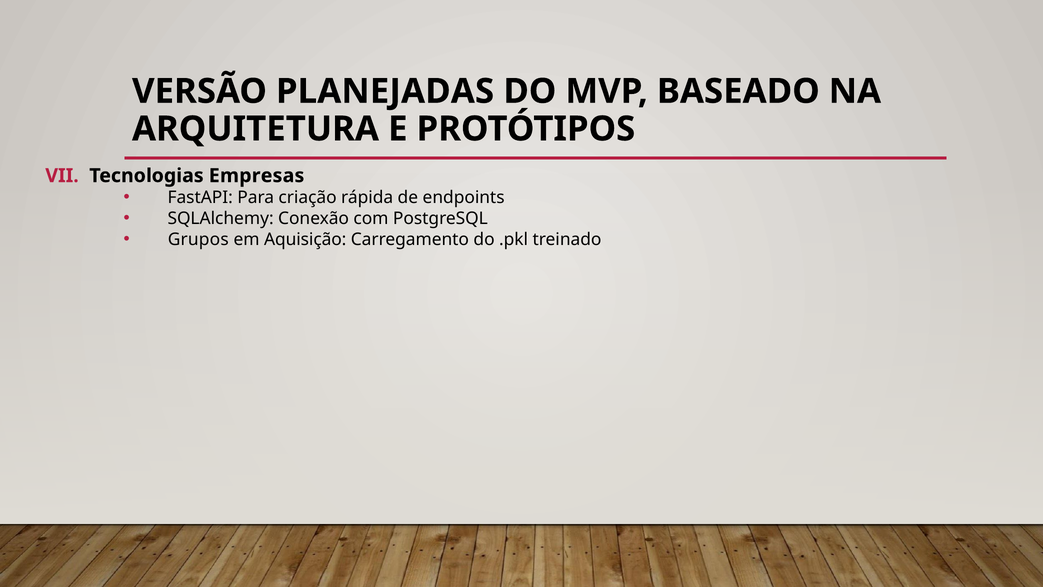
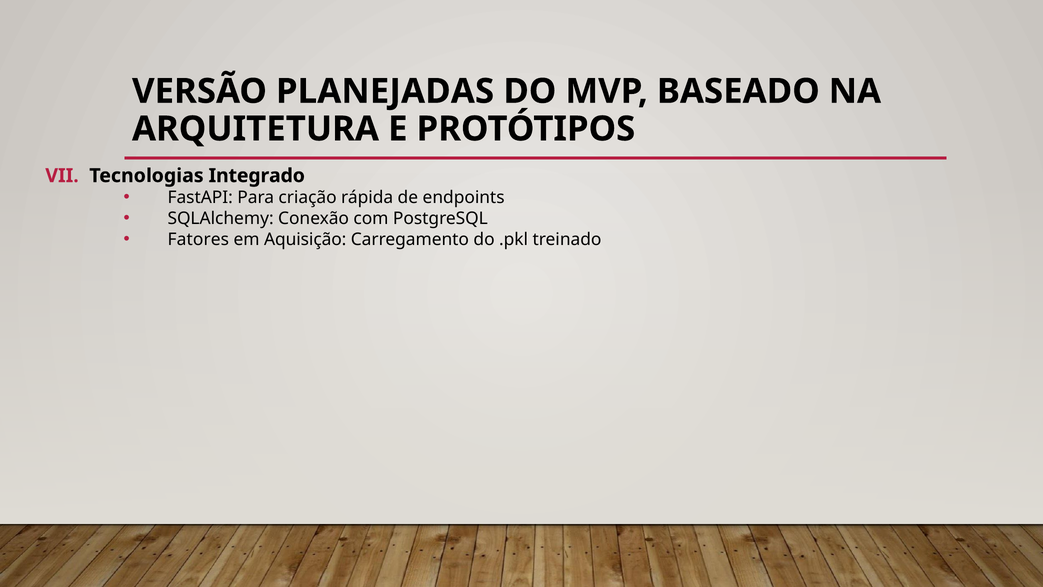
Empresas: Empresas -> Integrado
Grupos: Grupos -> Fatores
